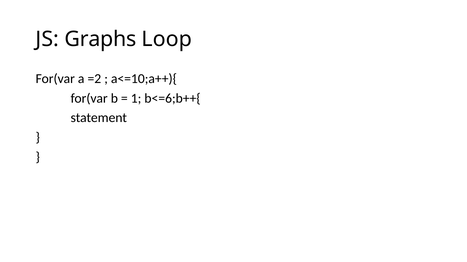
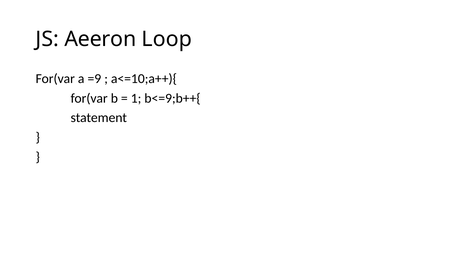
Graphs: Graphs -> Aeeron
=2: =2 -> =9
b<=6;b++{: b<=6;b++{ -> b<=9;b++{
